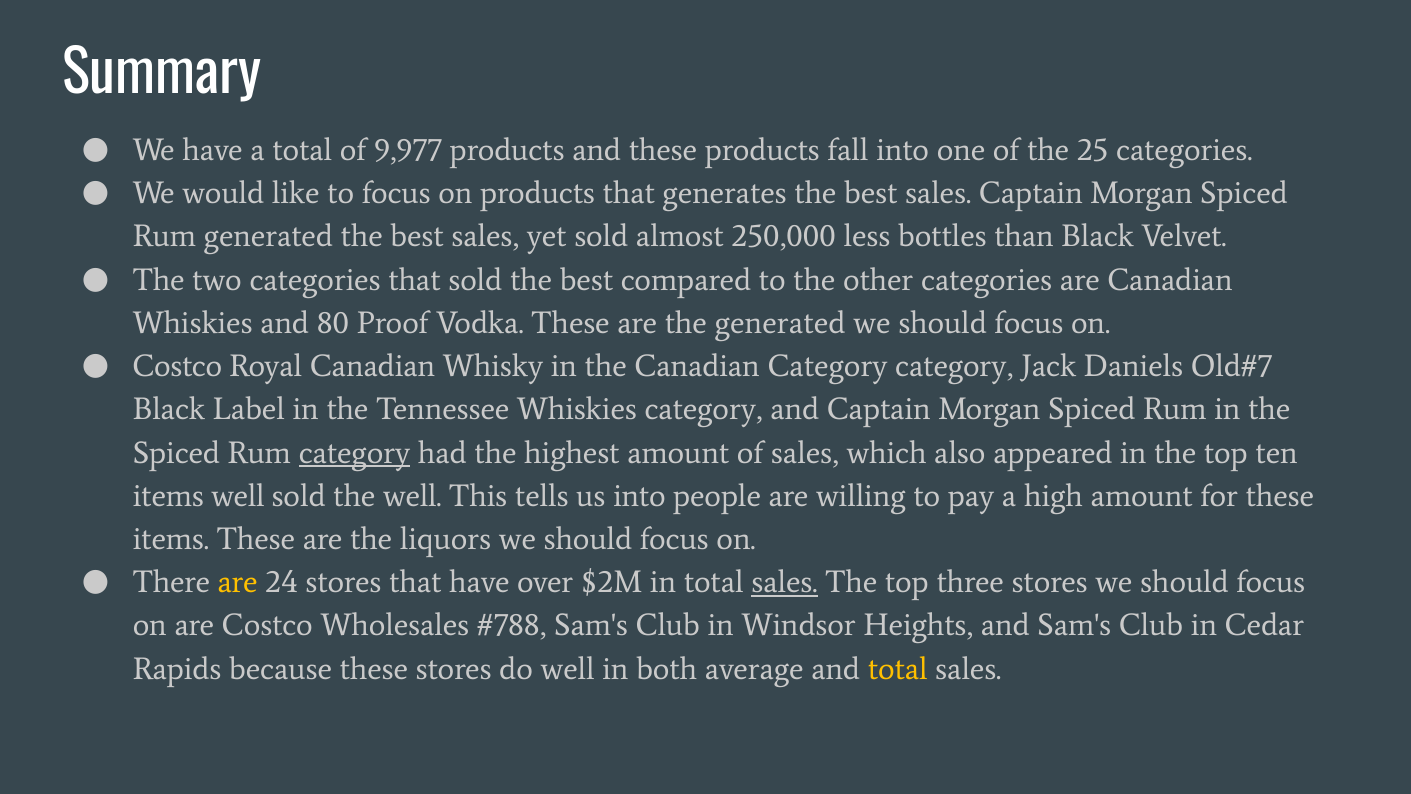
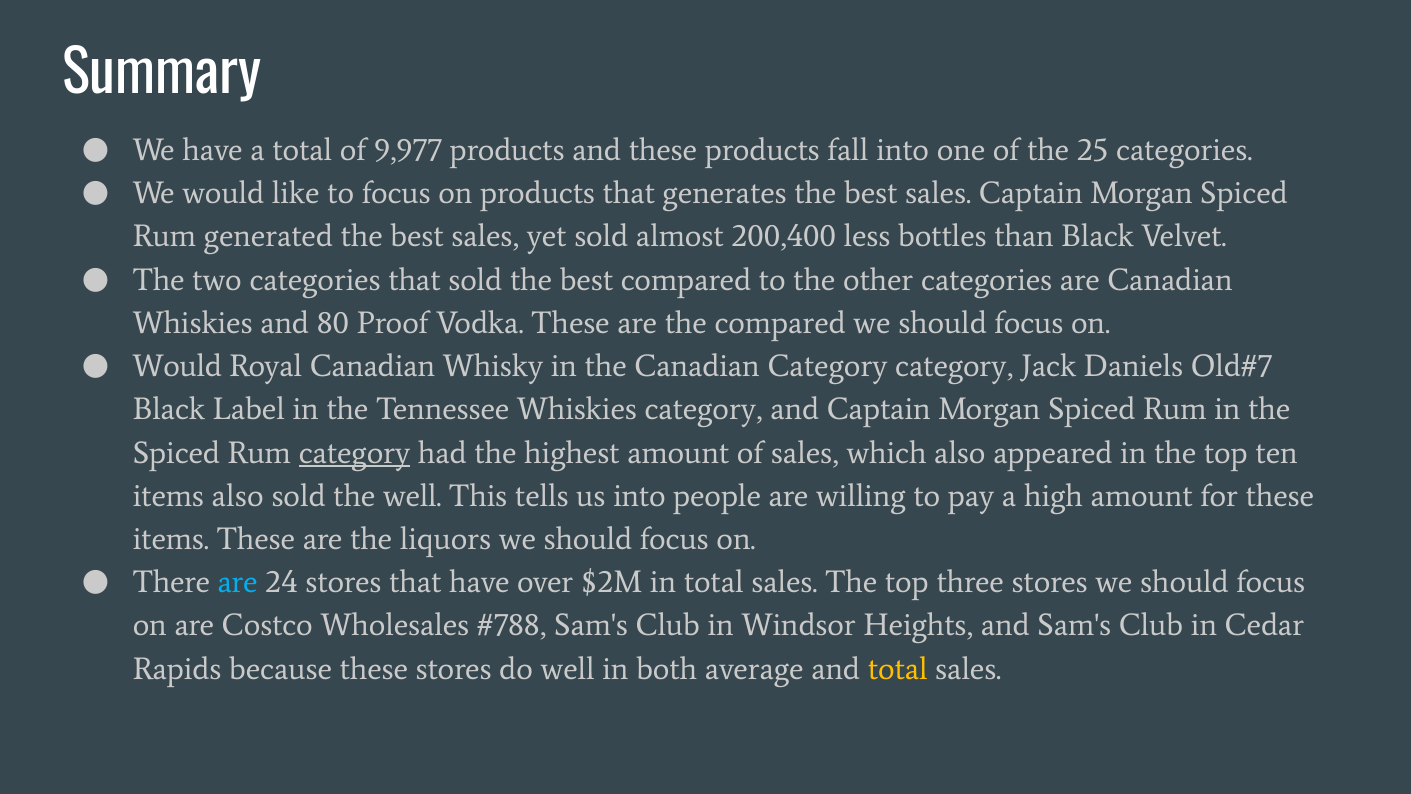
250,000: 250,000 -> 200,400
the generated: generated -> compared
Costco at (177, 366): Costco -> Would
items well: well -> also
are at (238, 582) colour: yellow -> light blue
sales at (784, 582) underline: present -> none
